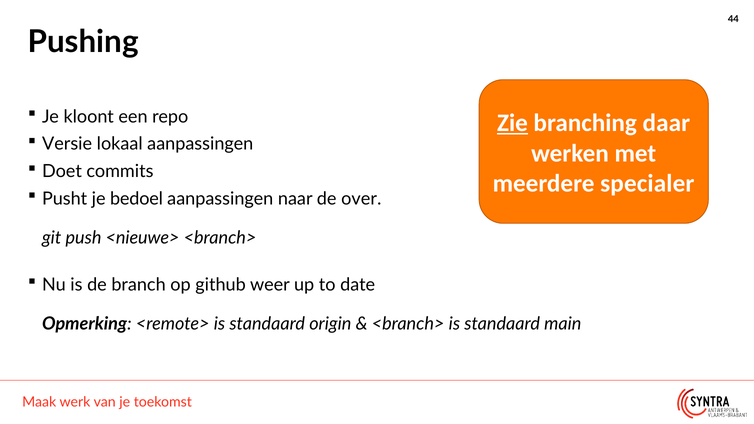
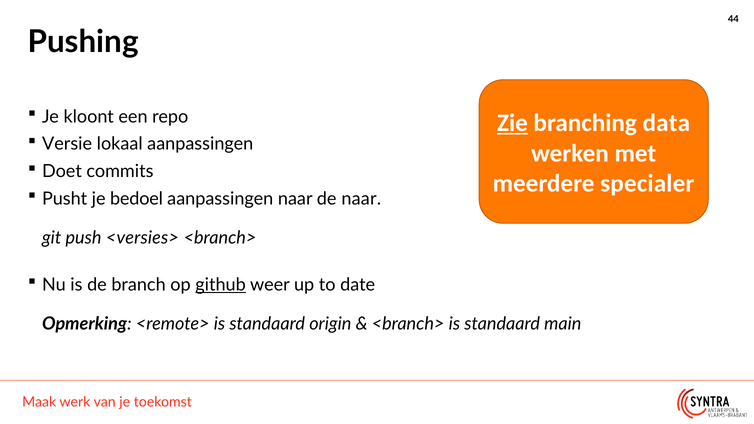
daar: daar -> data
de over: over -> naar
<nieuwe>: <nieuwe> -> <versies>
github underline: none -> present
